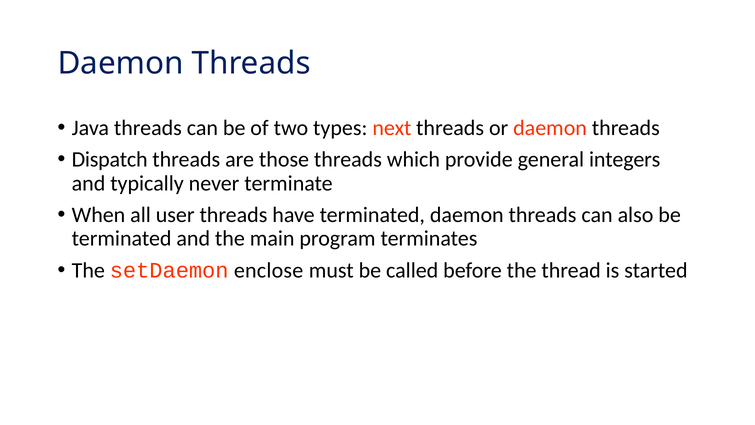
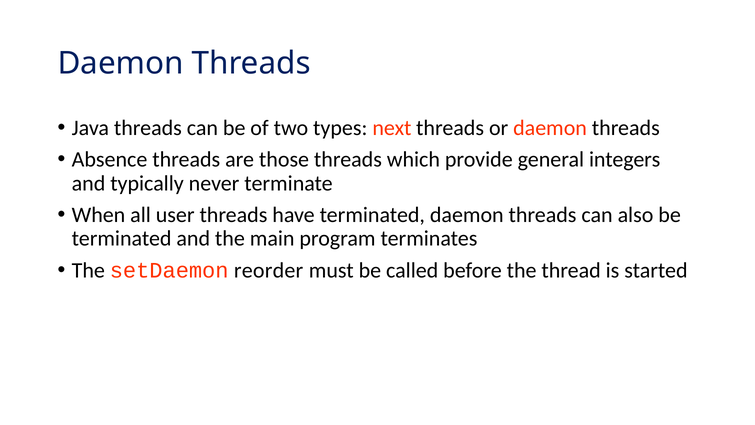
Dispatch: Dispatch -> Absence
enclose: enclose -> reorder
